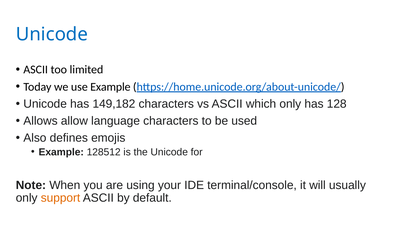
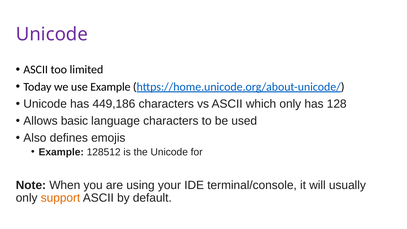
Unicode at (52, 34) colour: blue -> purple
149,182: 149,182 -> 449,186
allow: allow -> basic
